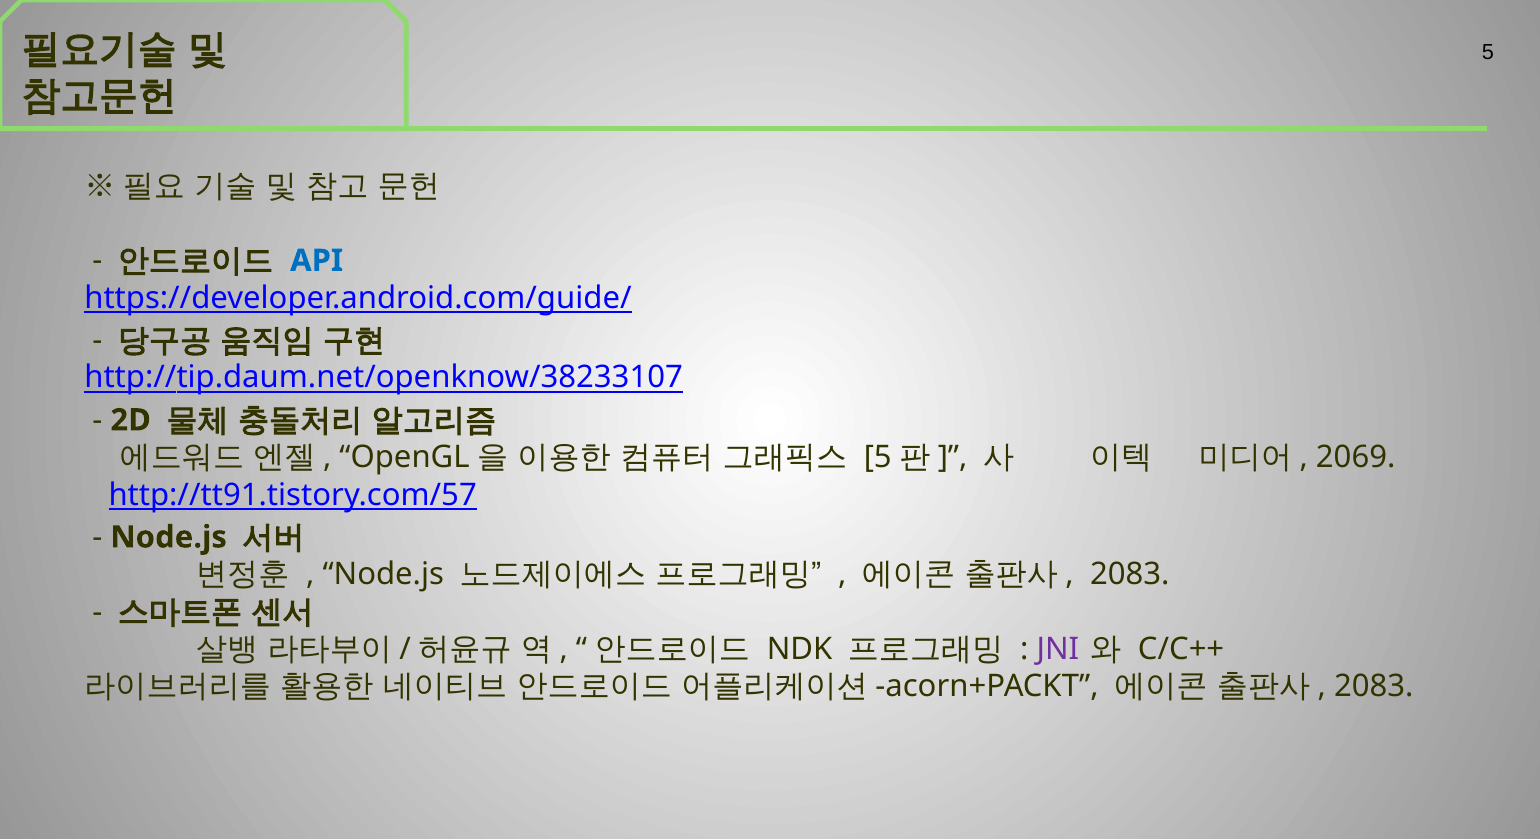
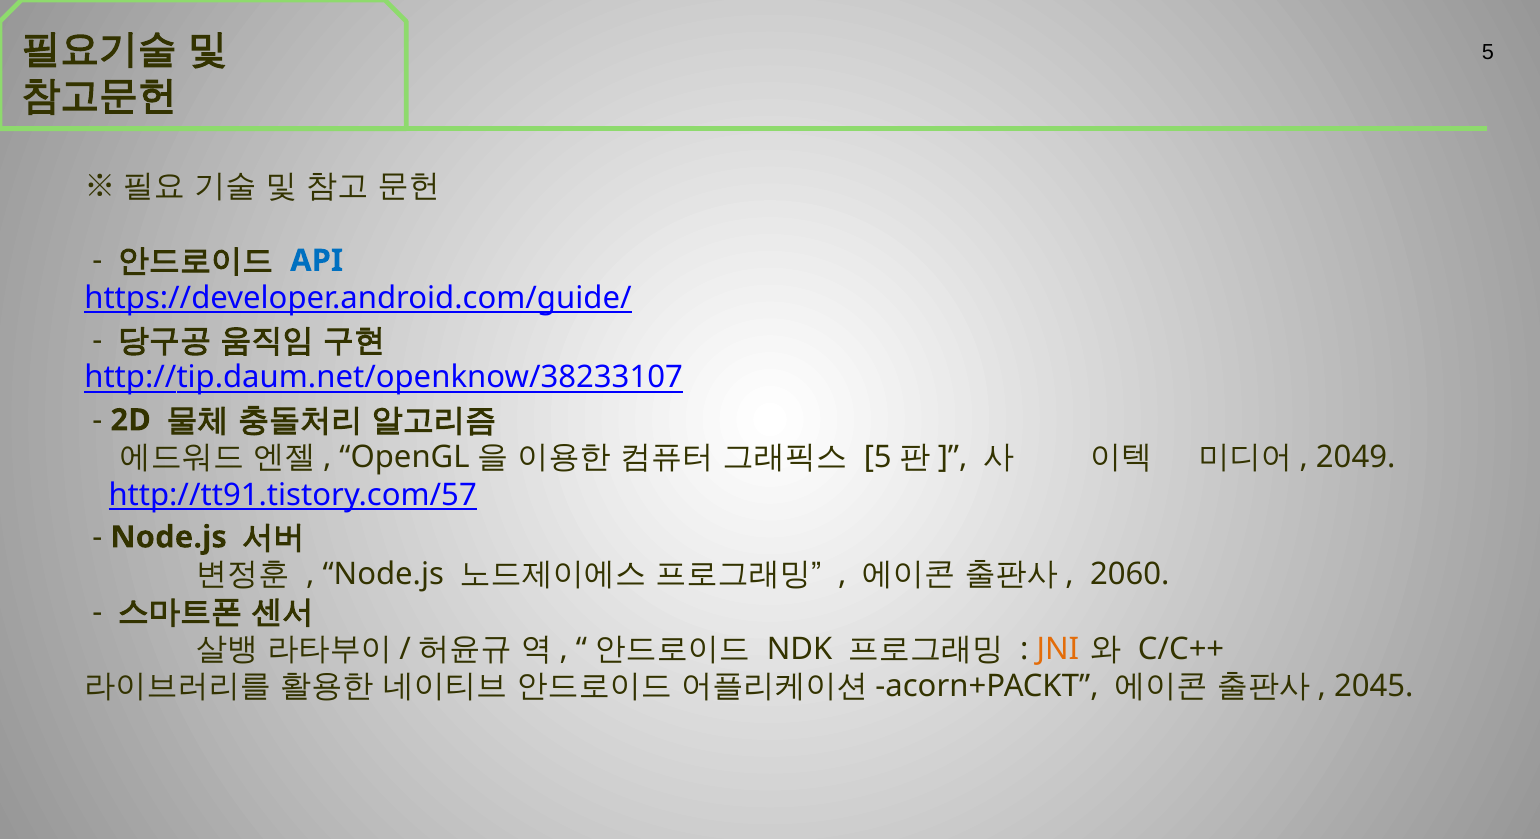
2069: 2069 -> 2049
2083 at (1130, 574): 2083 -> 2060
JNI colour: purple -> orange
2083 at (1374, 686): 2083 -> 2045
